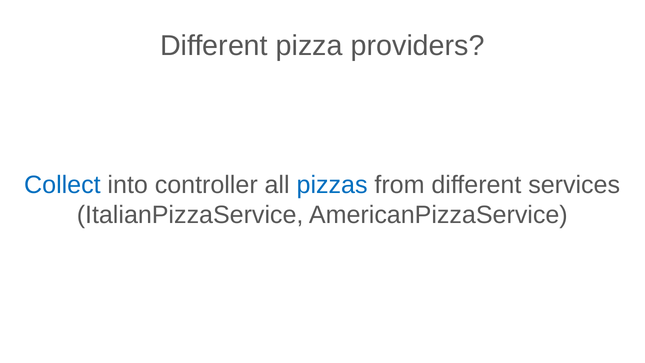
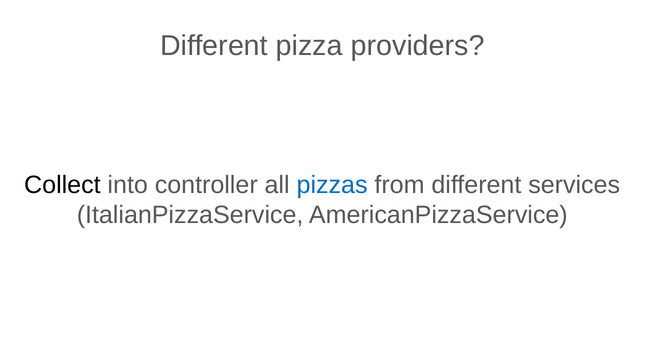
Collect colour: blue -> black
